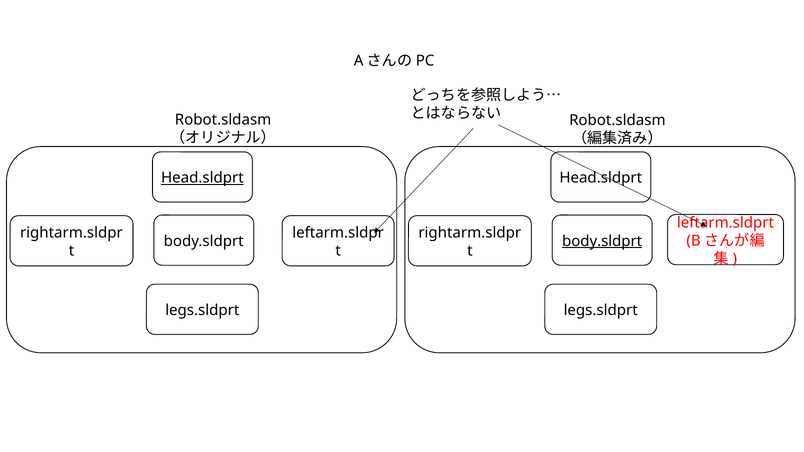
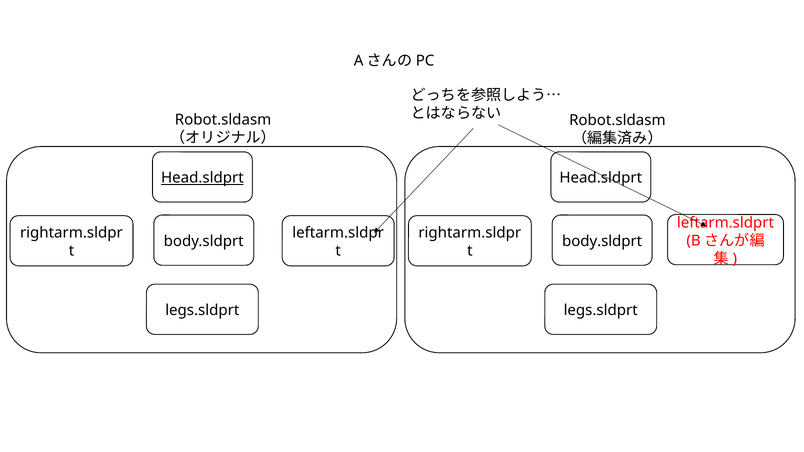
body.sldprt at (602, 241) underline: present -> none
